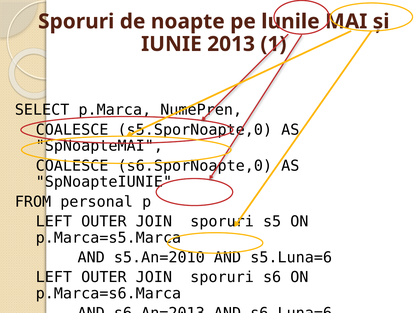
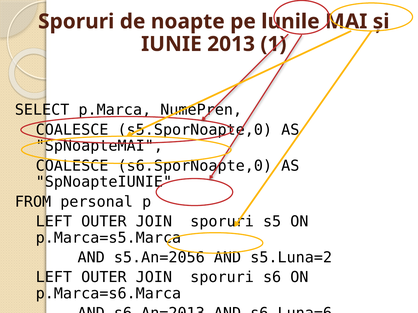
s5.An=2010: s5.An=2010 -> s5.An=2056
s5.Luna=6: s5.Luna=6 -> s5.Luna=2
